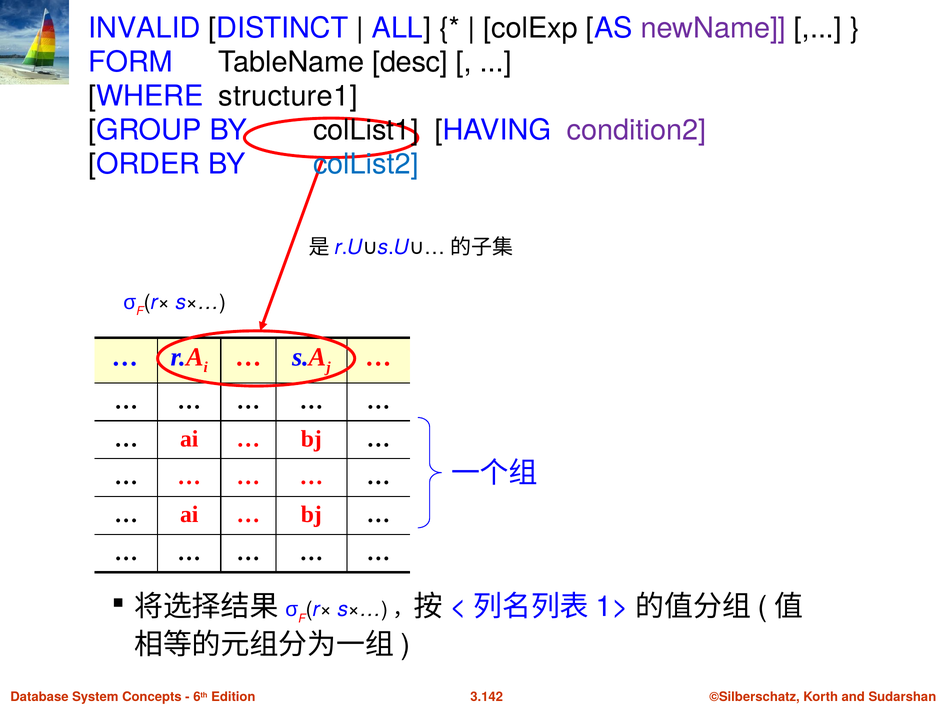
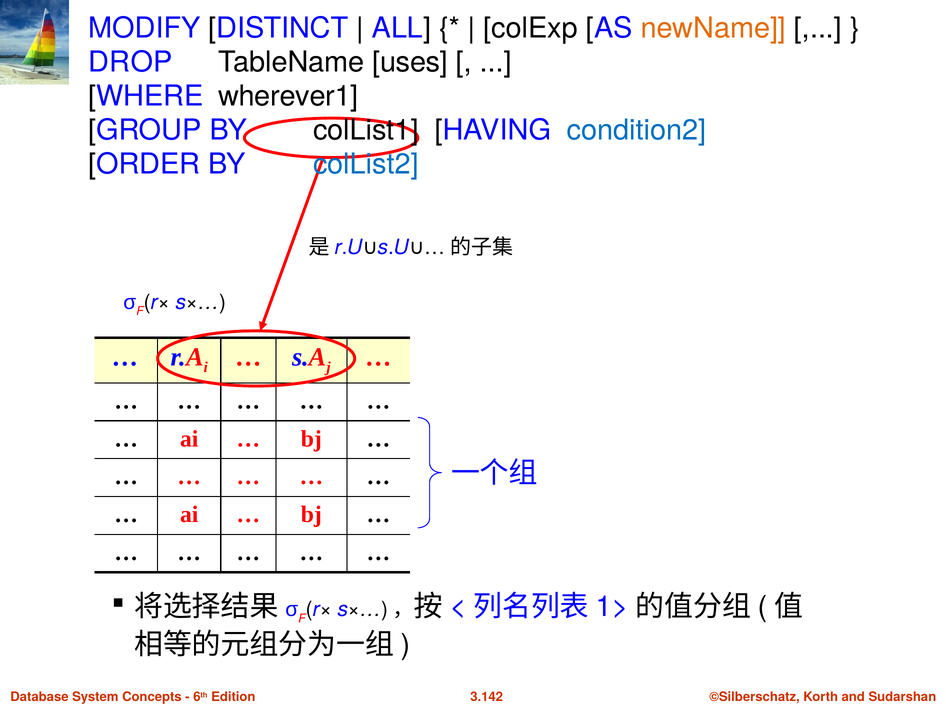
INVALID: INVALID -> MODIFY
newName colour: purple -> orange
FORM: FORM -> DROP
desc: desc -> uses
structure1: structure1 -> wherever1
condition2 colour: purple -> blue
